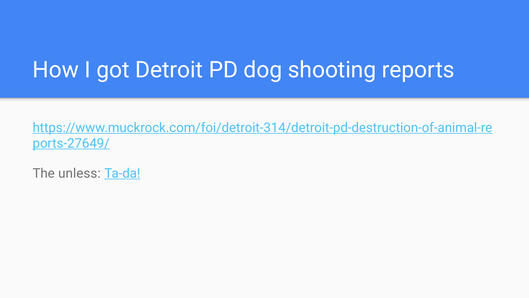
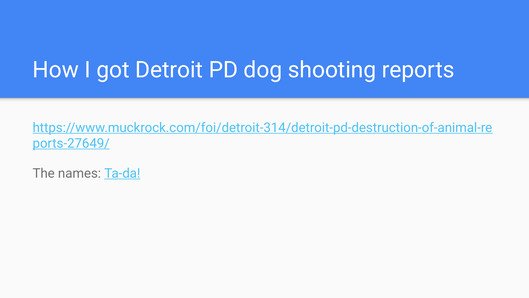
unless: unless -> names
